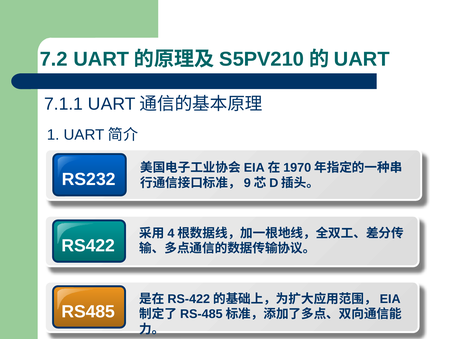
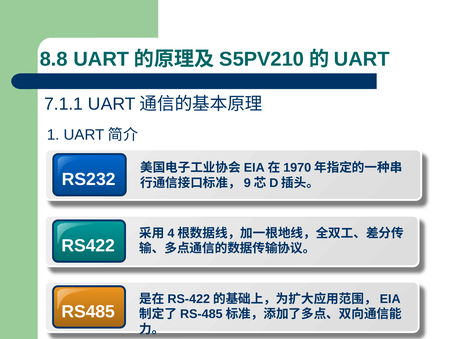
7.2: 7.2 -> 8.8
